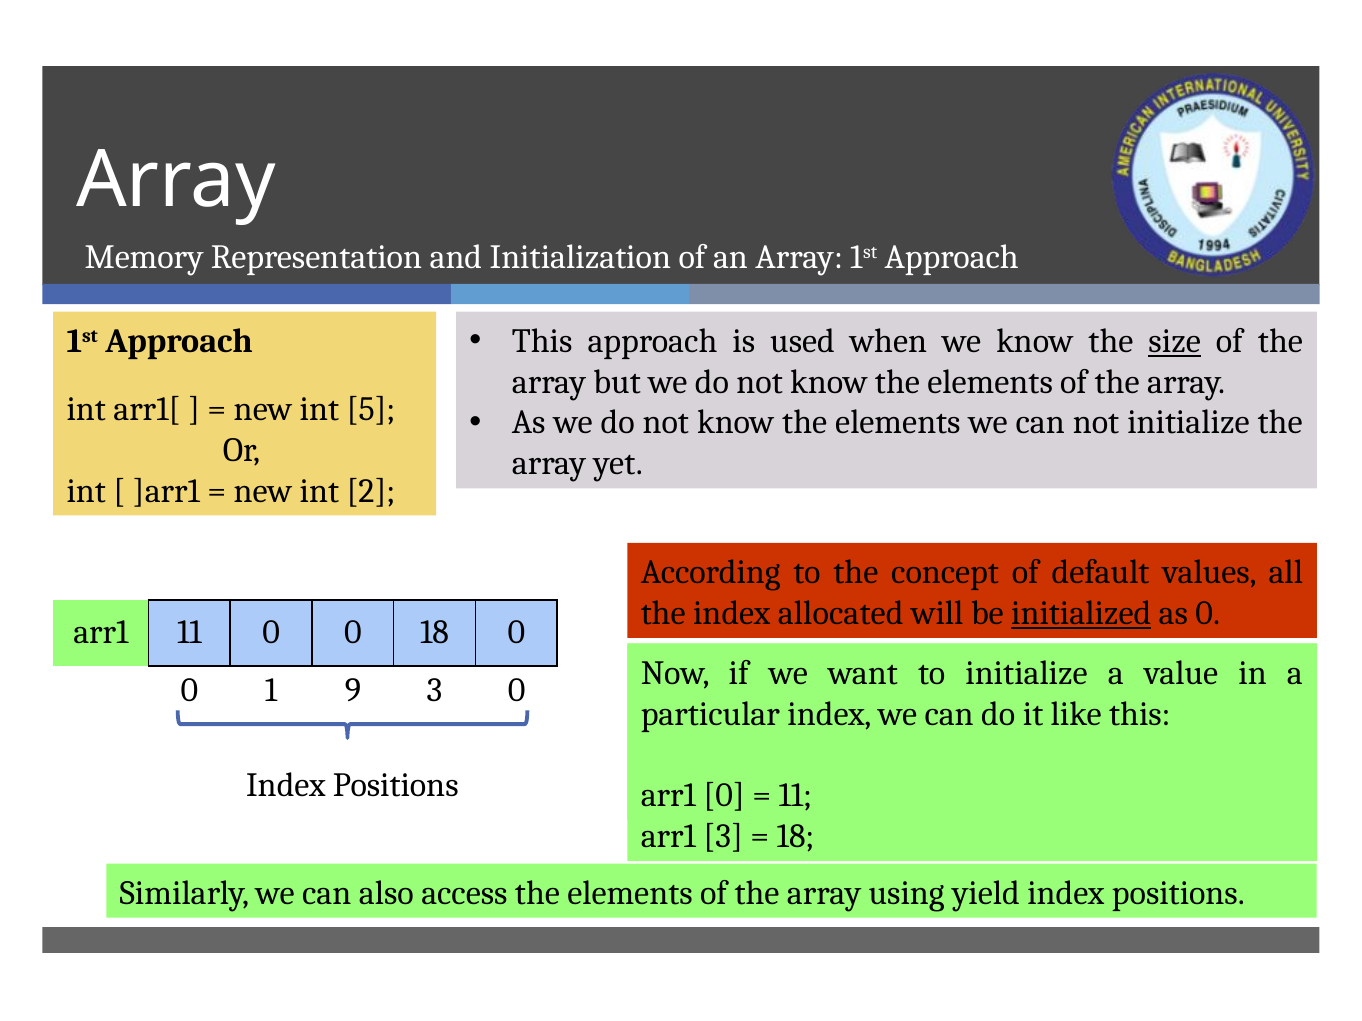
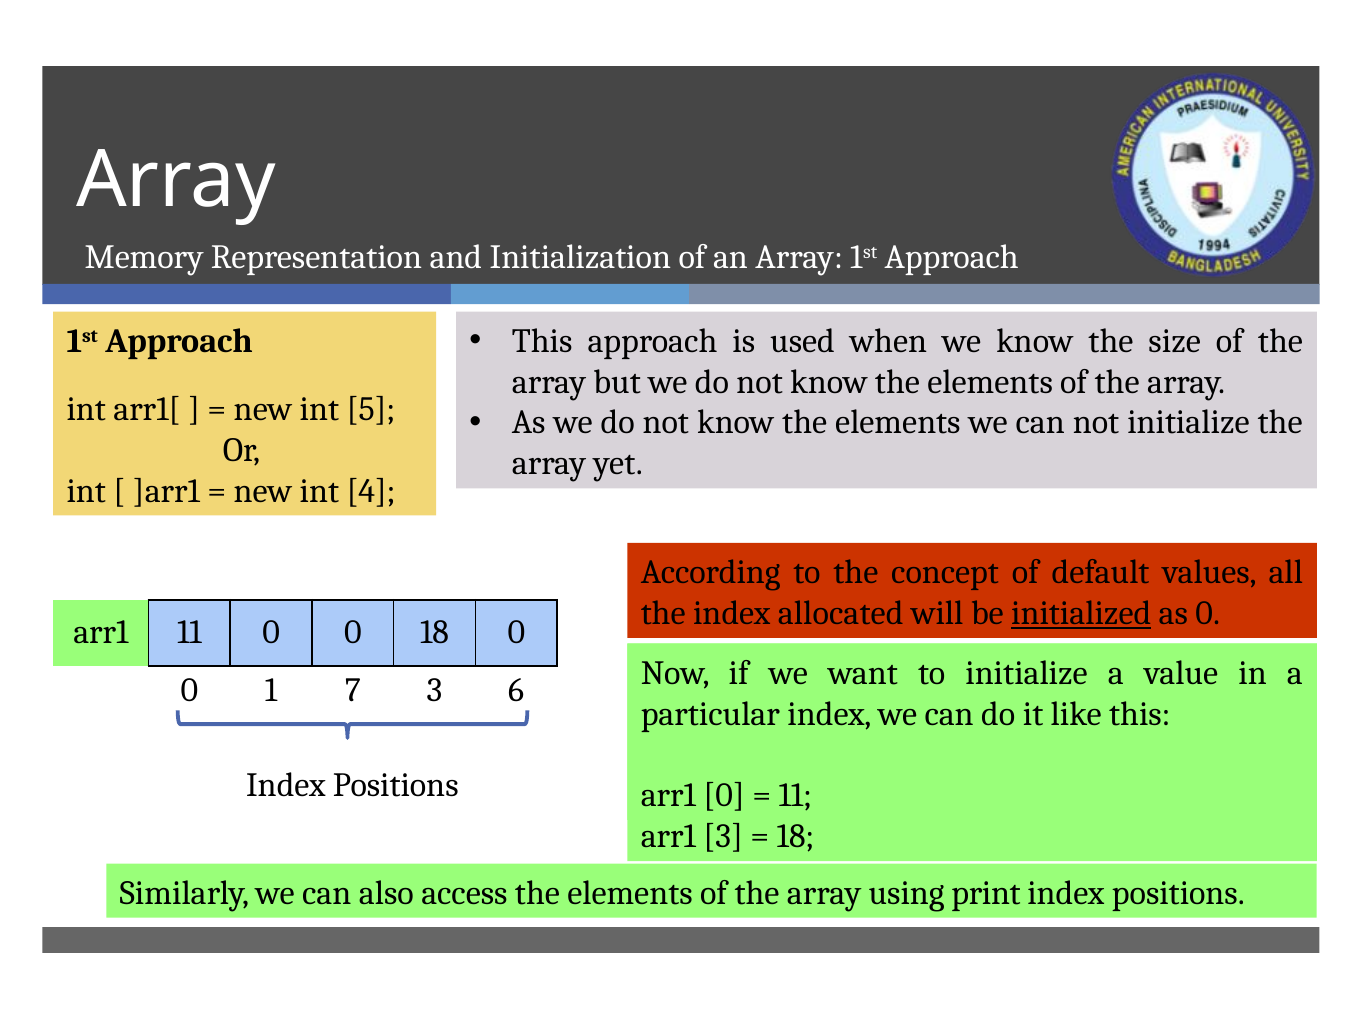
size underline: present -> none
2: 2 -> 4
9: 9 -> 7
3 0: 0 -> 6
yield: yield -> print
